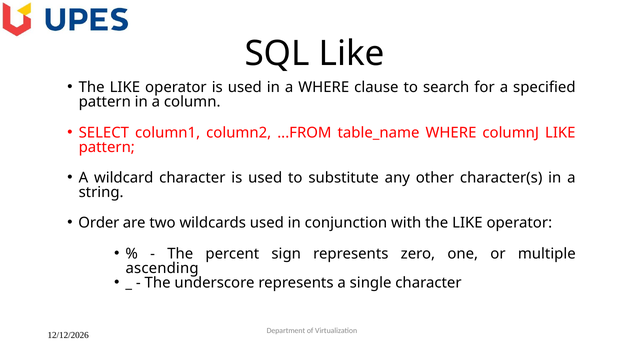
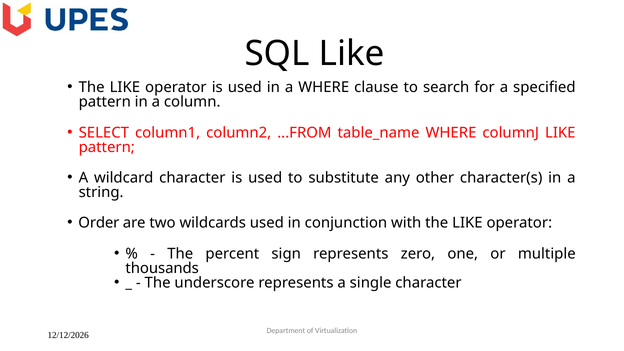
ascending: ascending -> thousands
